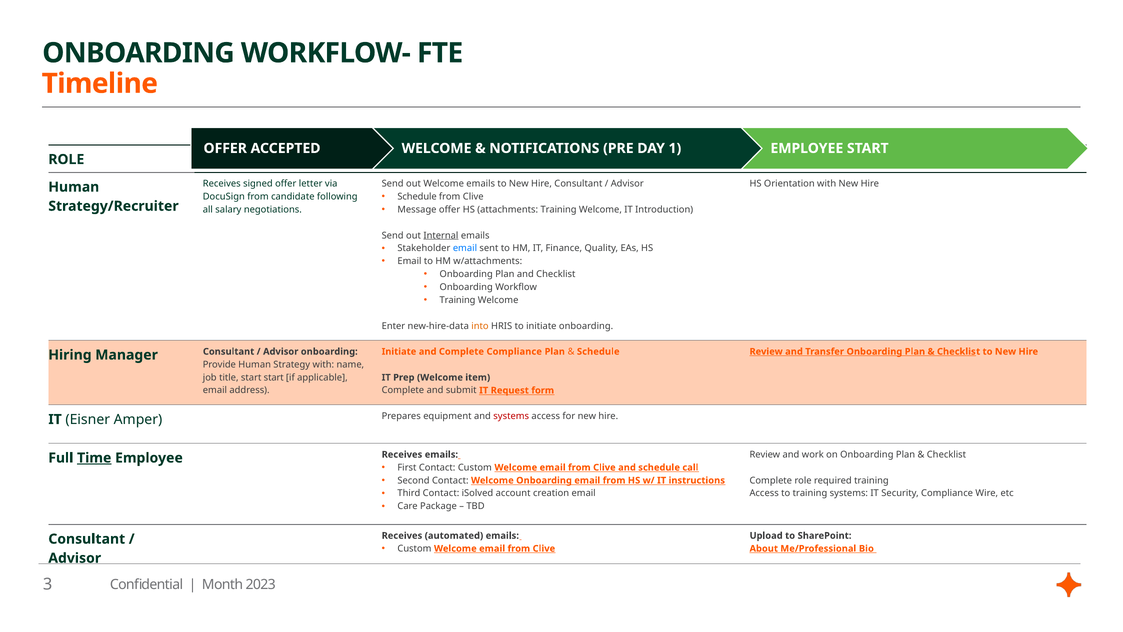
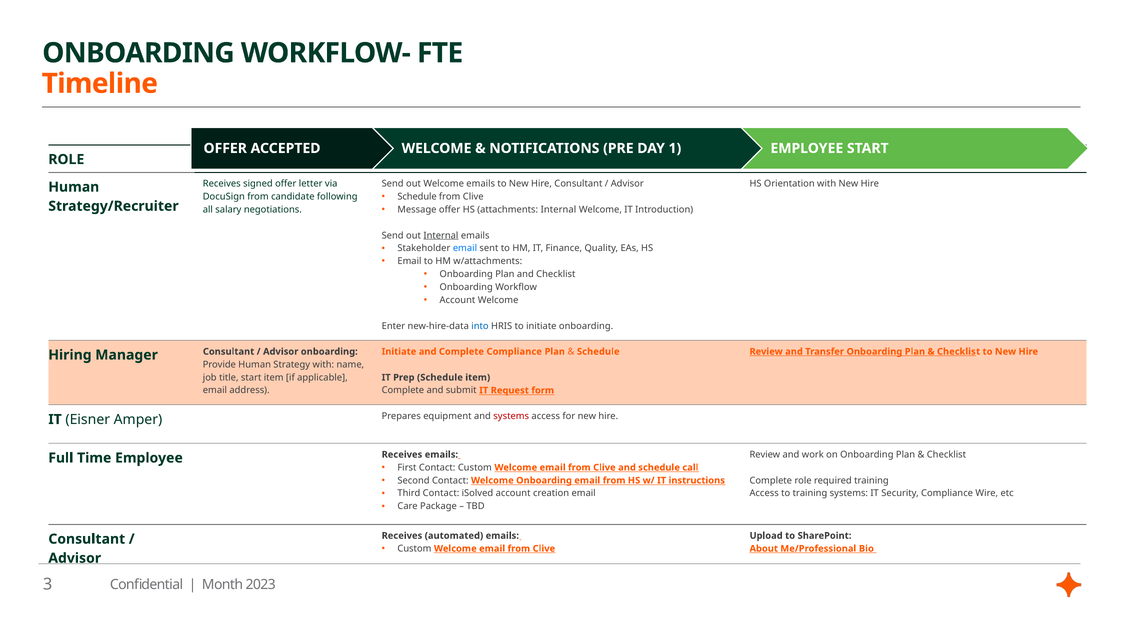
attachments Training: Training -> Internal
Training at (458, 300): Training -> Account
into colour: orange -> blue
start start: start -> item
Prep Welcome: Welcome -> Schedule
Time underline: present -> none
